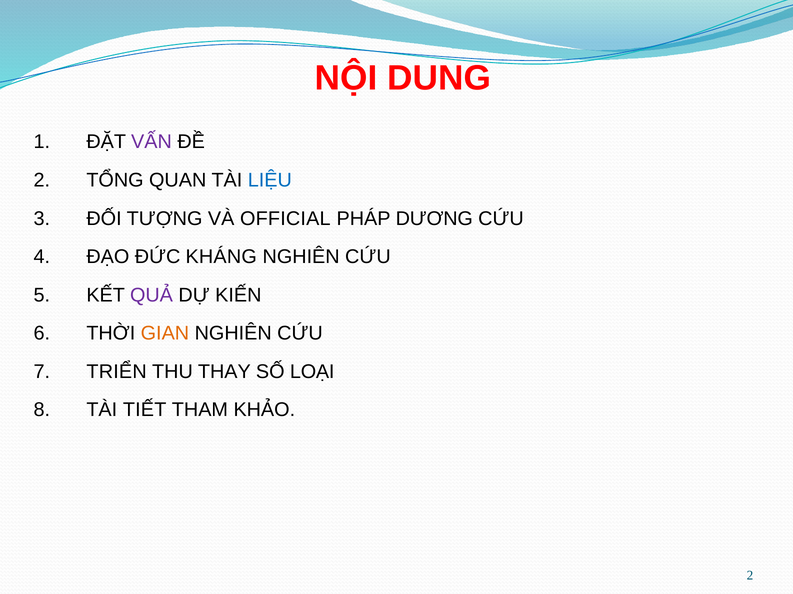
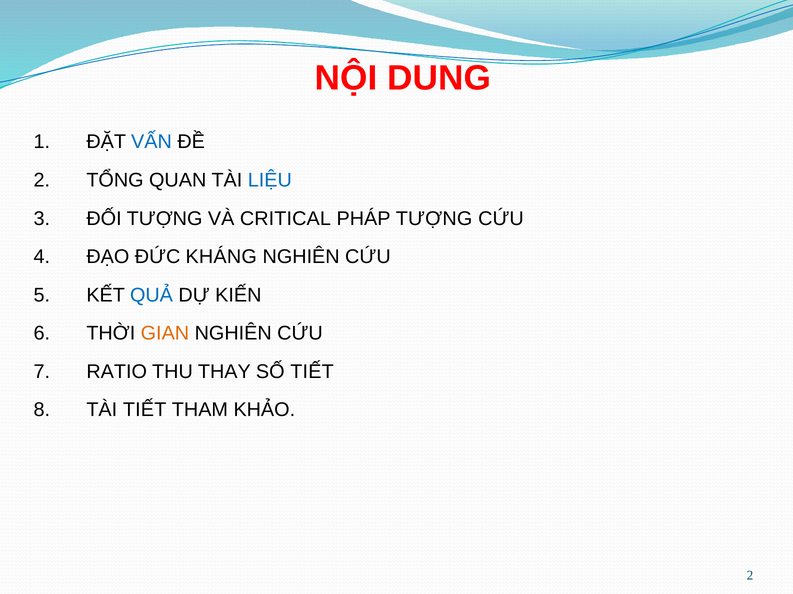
VẤN colour: purple -> blue
OFFICIAL: OFFICIAL -> CRITICAL
PHÁP DƯƠNG: DƯƠNG -> TƯỢNG
QUẢ colour: purple -> blue
TRIỂN: TRIỂN -> RATIO
SỐ LOẠI: LOẠI -> TIẾT
